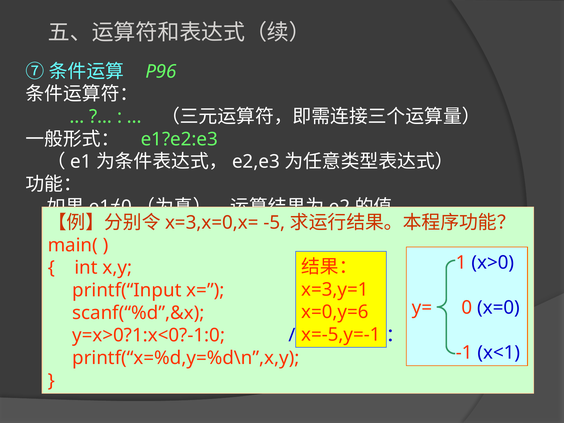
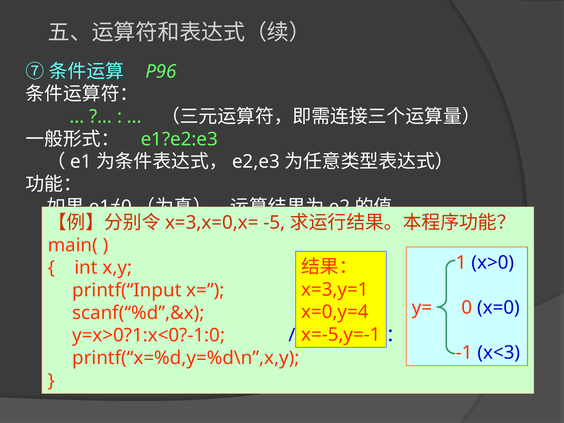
x=0,y=6: x=0,y=6 -> x=0,y=4
x<1: x<1 -> x<3
